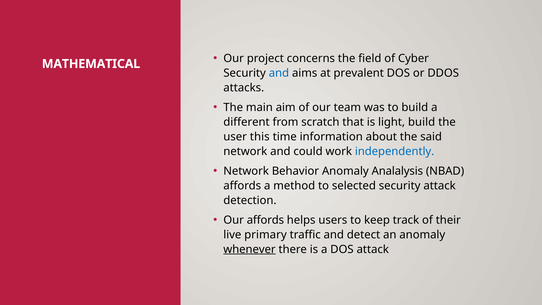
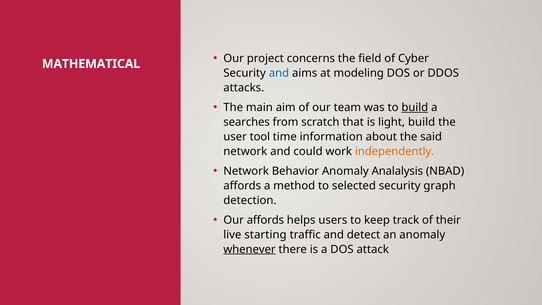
prevalent: prevalent -> modeling
build at (415, 107) underline: none -> present
different: different -> searches
this: this -> tool
independently colour: blue -> orange
security attack: attack -> graph
primary: primary -> starting
